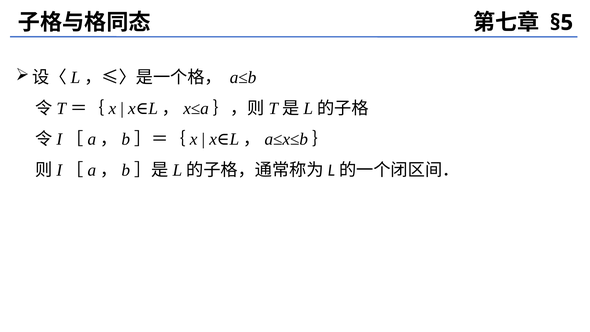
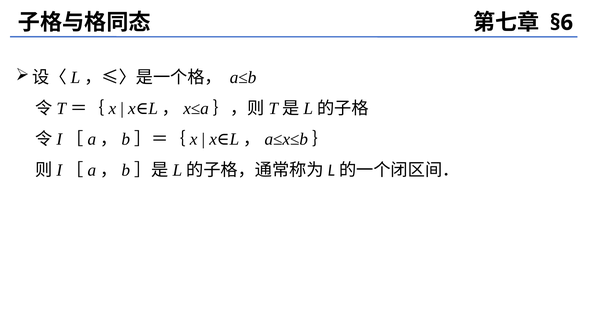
§5: §5 -> §6
